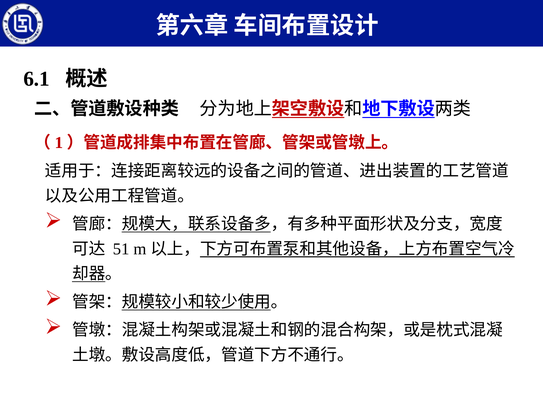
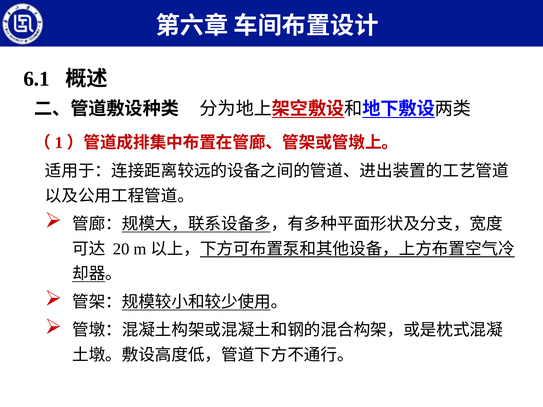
51: 51 -> 20
